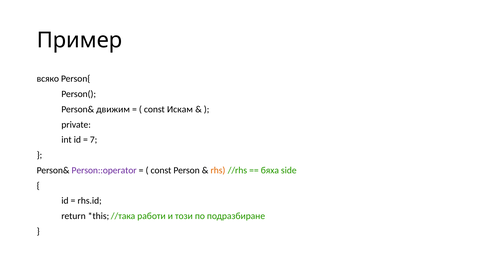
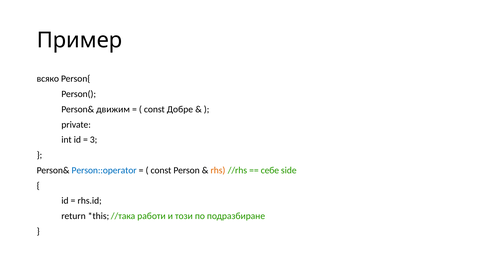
Искам: Искам -> Добре
7: 7 -> 3
Person::operator colour: purple -> blue
бяха: бяха -> себе
